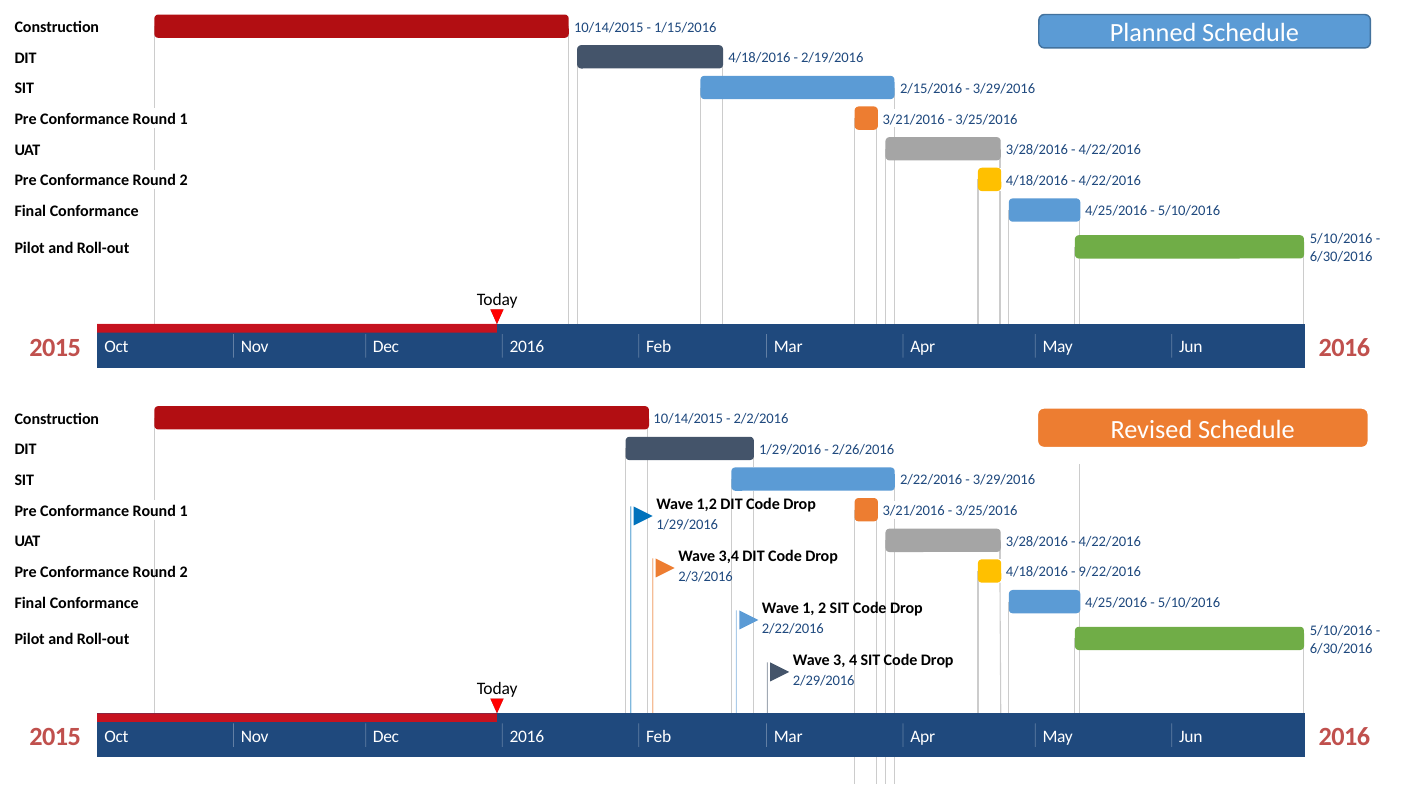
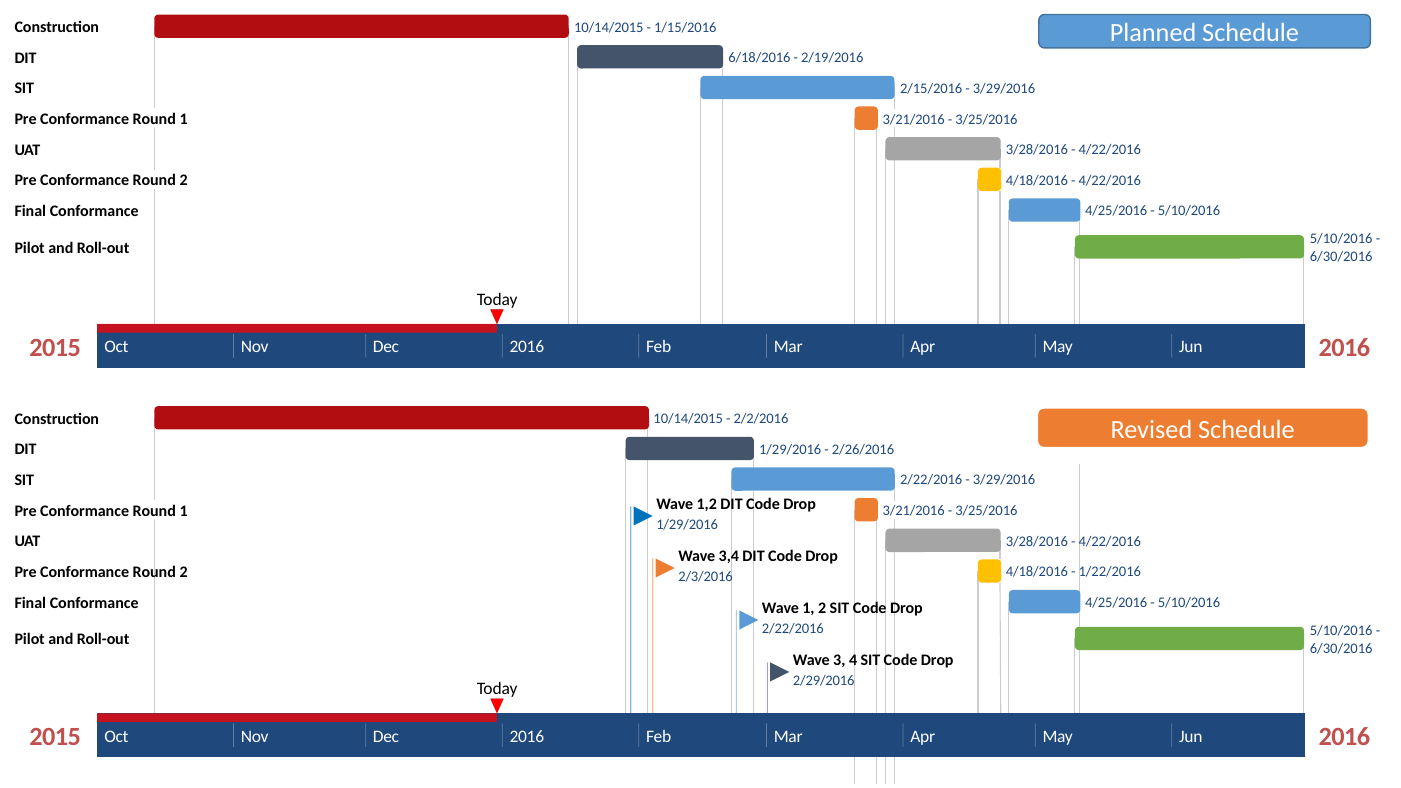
4/18/2016 at (759, 58): 4/18/2016 -> 6/18/2016
9/22/2016: 9/22/2016 -> 1/22/2016
